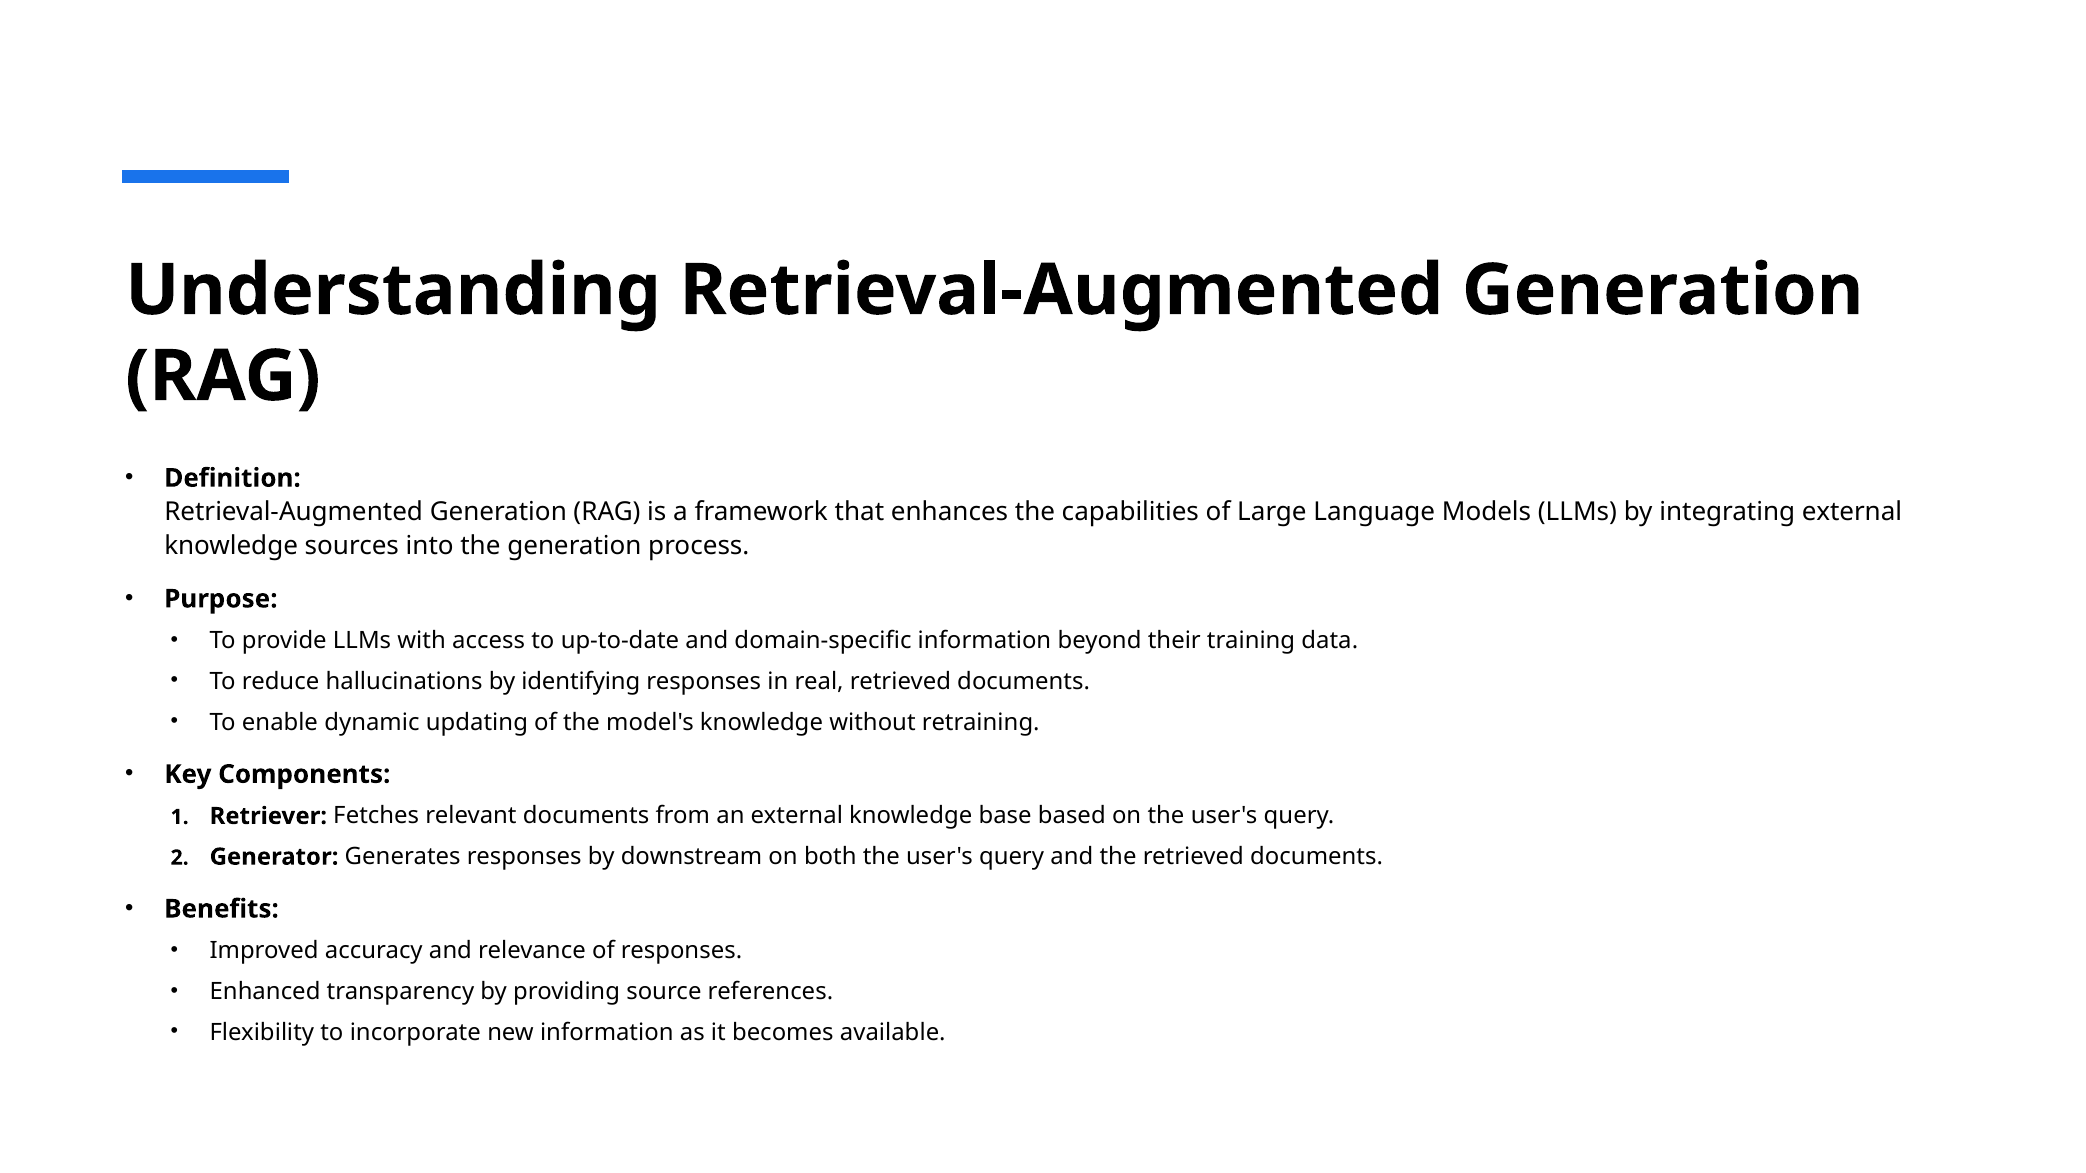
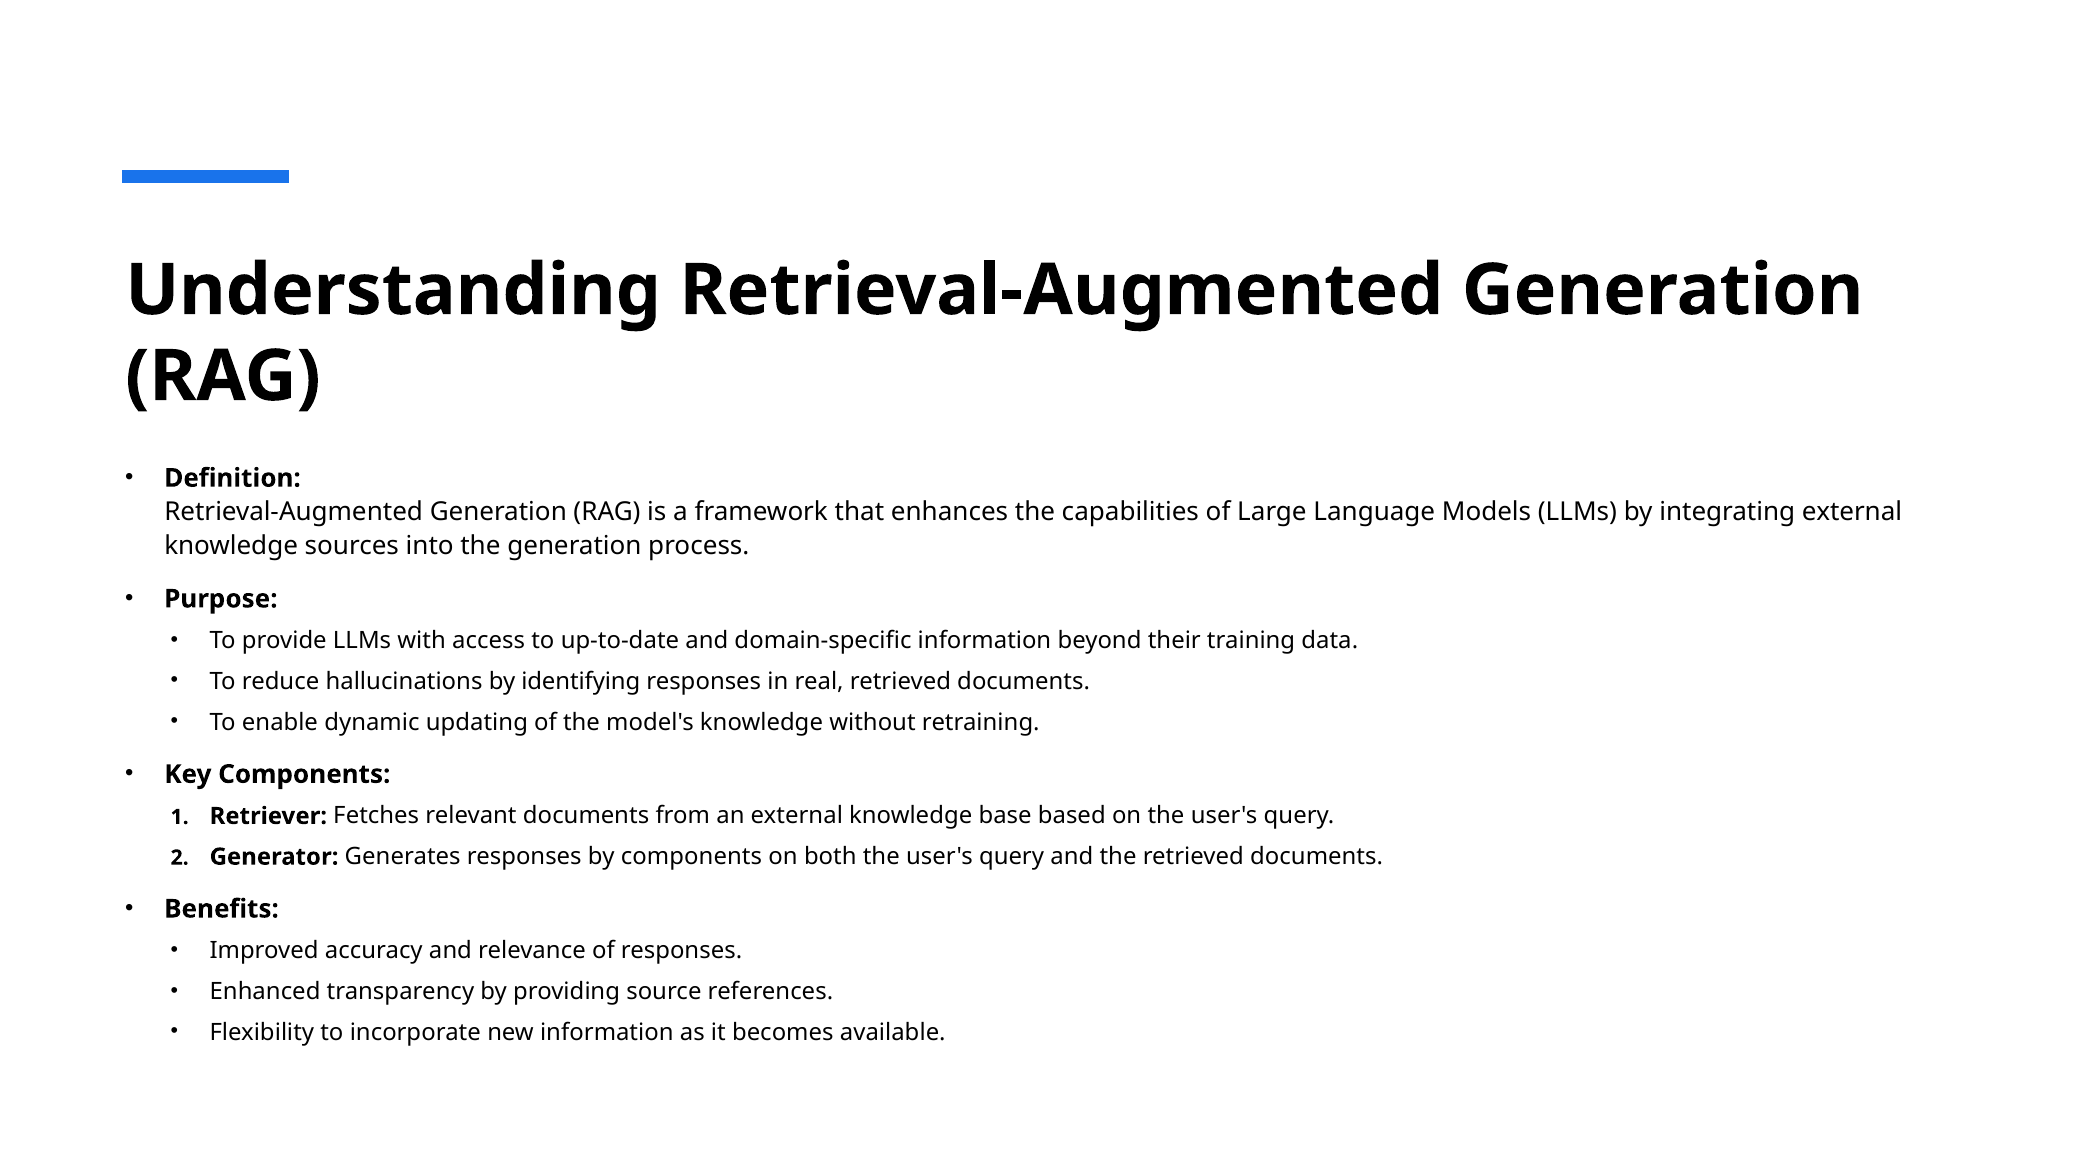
by downstream: downstream -> components
